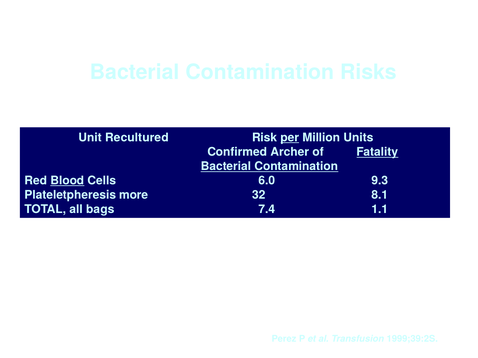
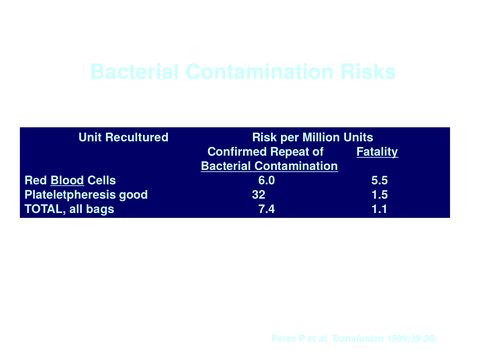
per underline: present -> none
Archer: Archer -> Repeat
9.3: 9.3 -> 5.5
more: more -> good
8.1: 8.1 -> 1.5
